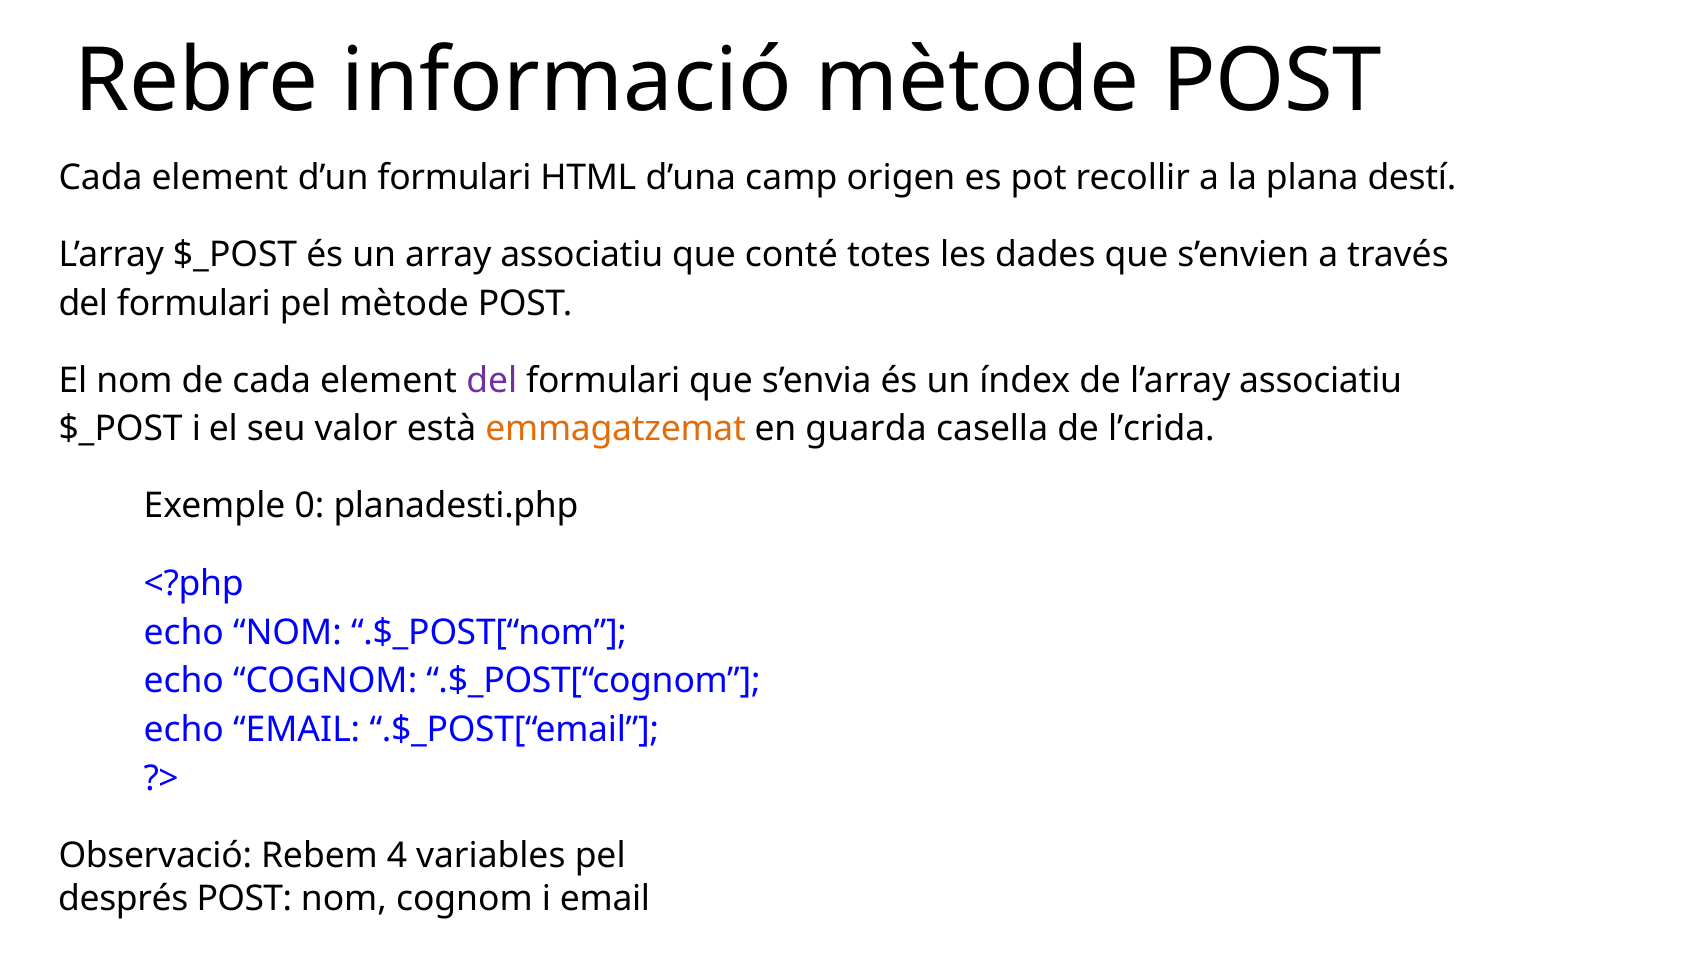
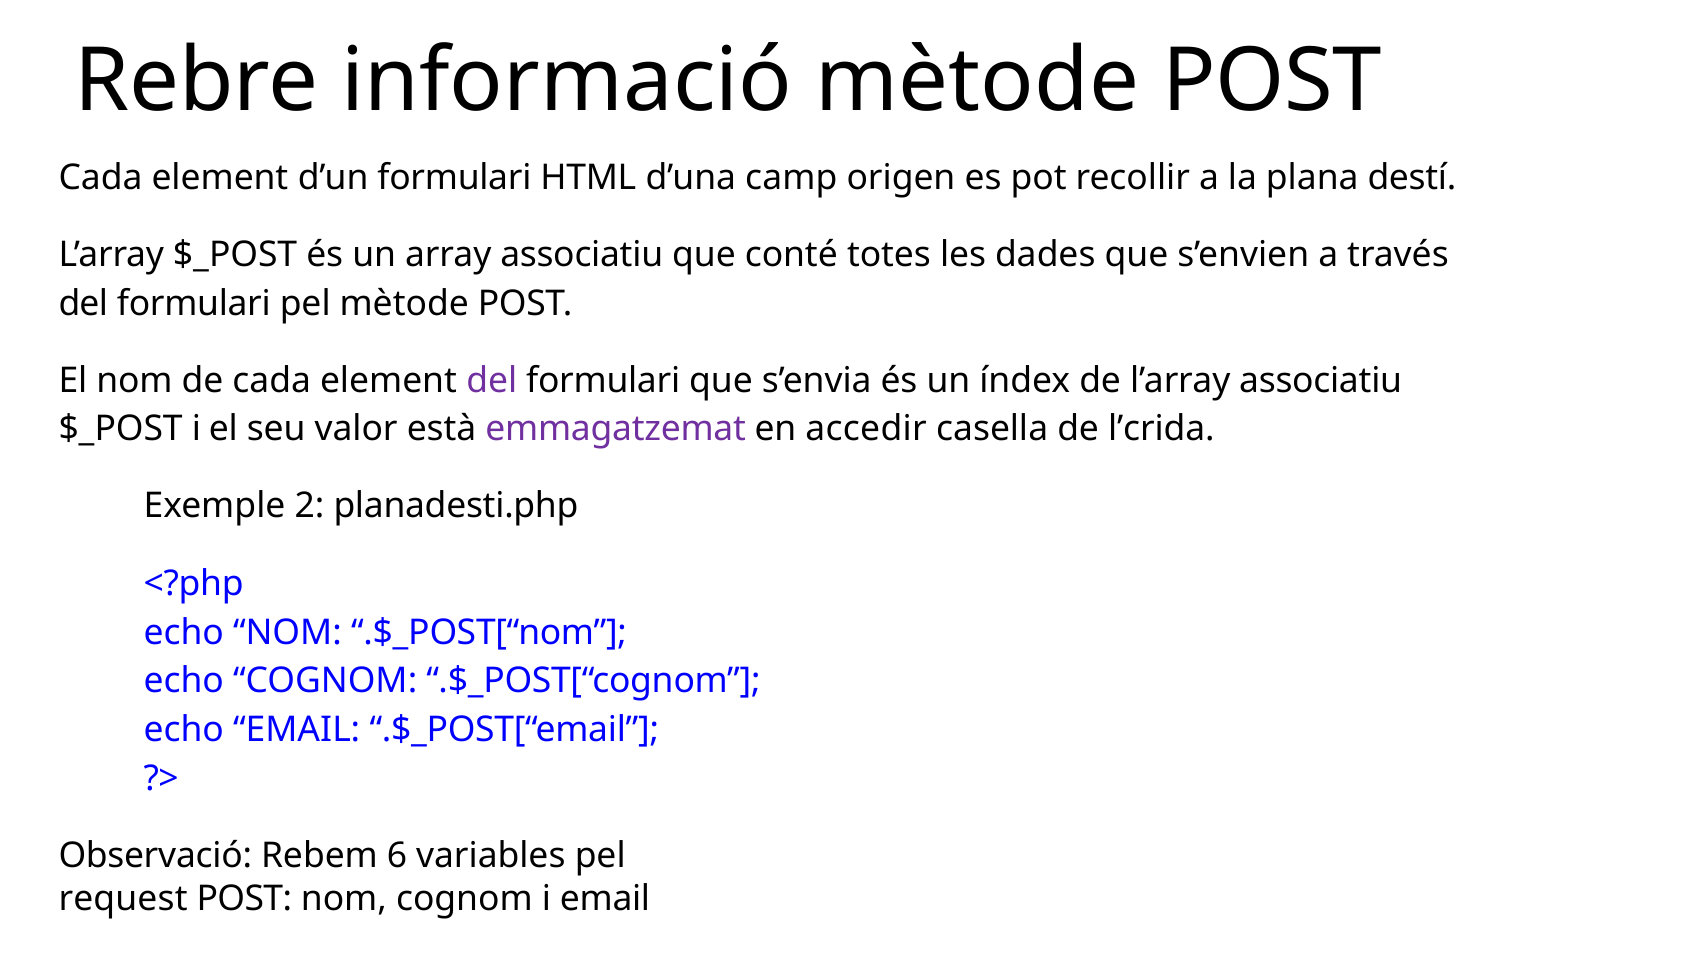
emmagatzemat colour: orange -> purple
guarda: guarda -> accedir
0: 0 -> 2
4: 4 -> 6
després: després -> request
